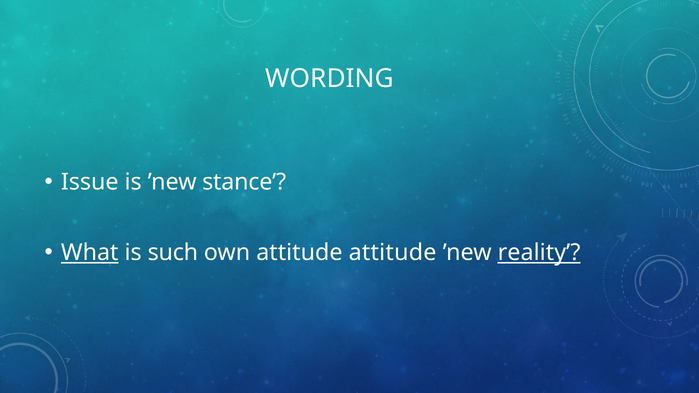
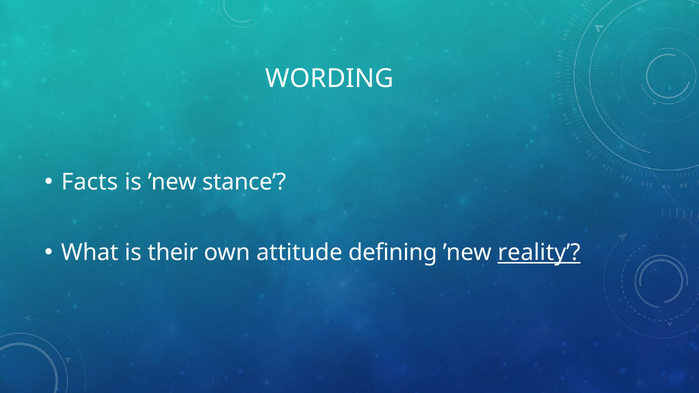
Issue: Issue -> Facts
What underline: present -> none
such: such -> their
attitude attitude: attitude -> defining
